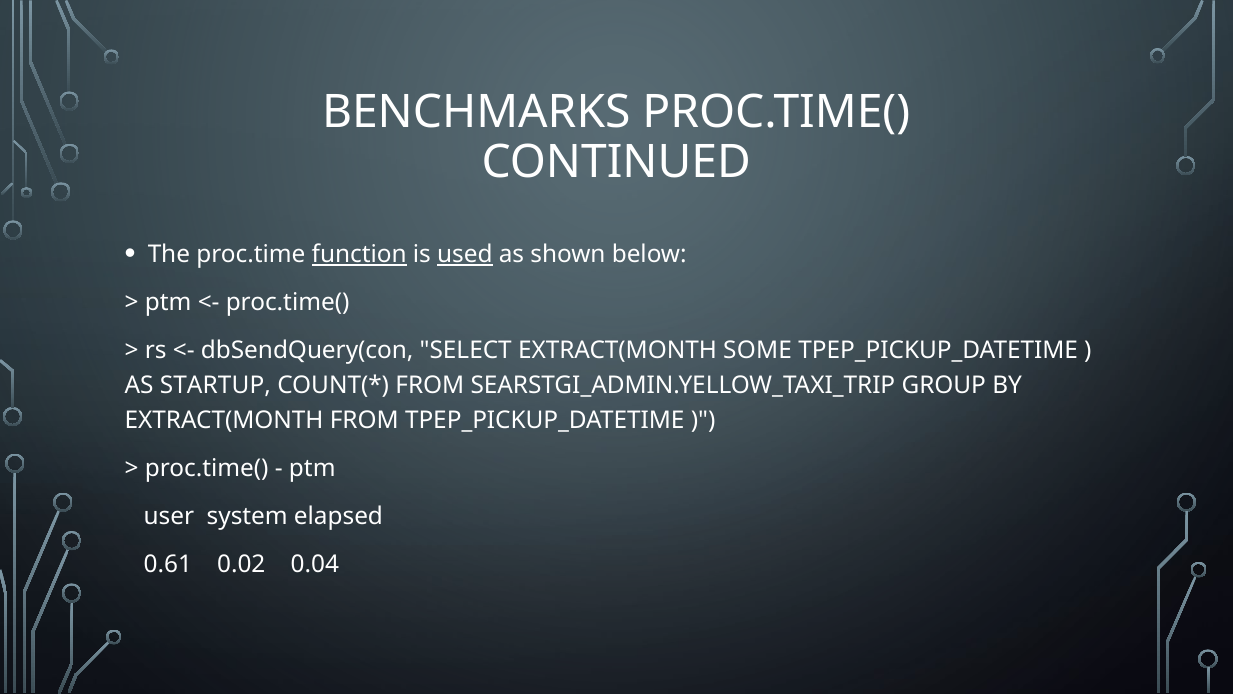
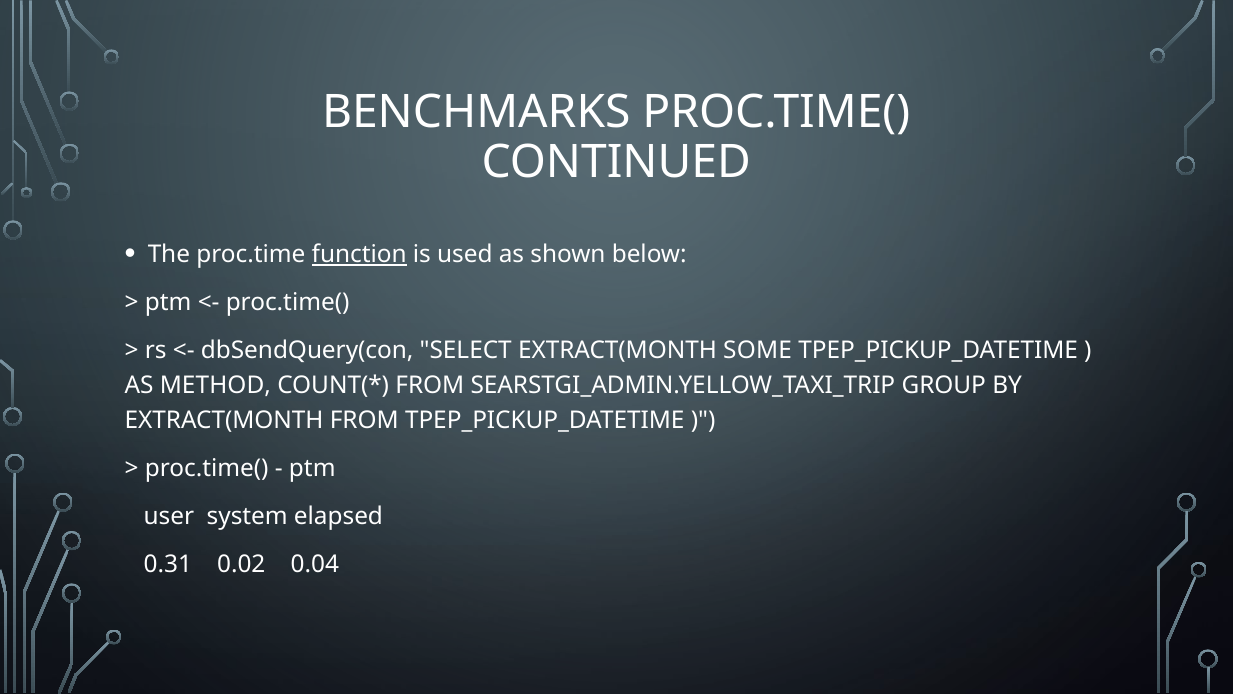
used underline: present -> none
STARTUP: STARTUP -> METHOD
0.61: 0.61 -> 0.31
